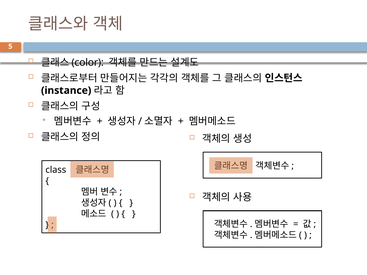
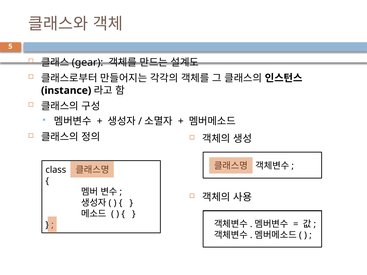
color: color -> gear
